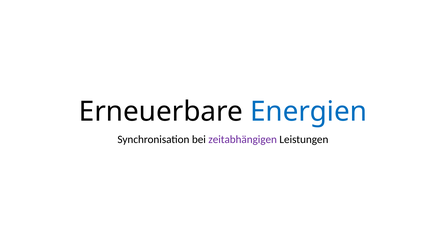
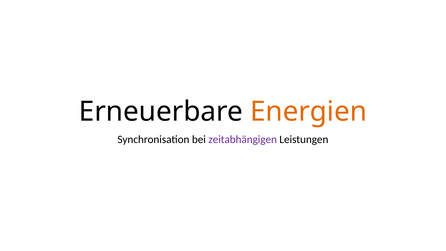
Energien colour: blue -> orange
